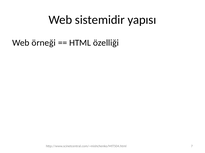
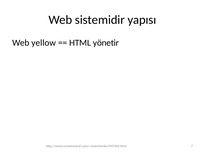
örneği: örneği -> yellow
özelliği: özelliği -> yönetir
